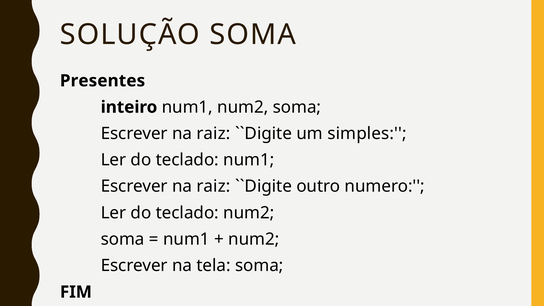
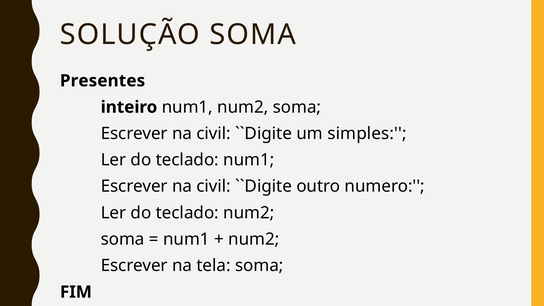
raiz at (214, 134): raiz -> civil
raiz at (214, 186): raiz -> civil
